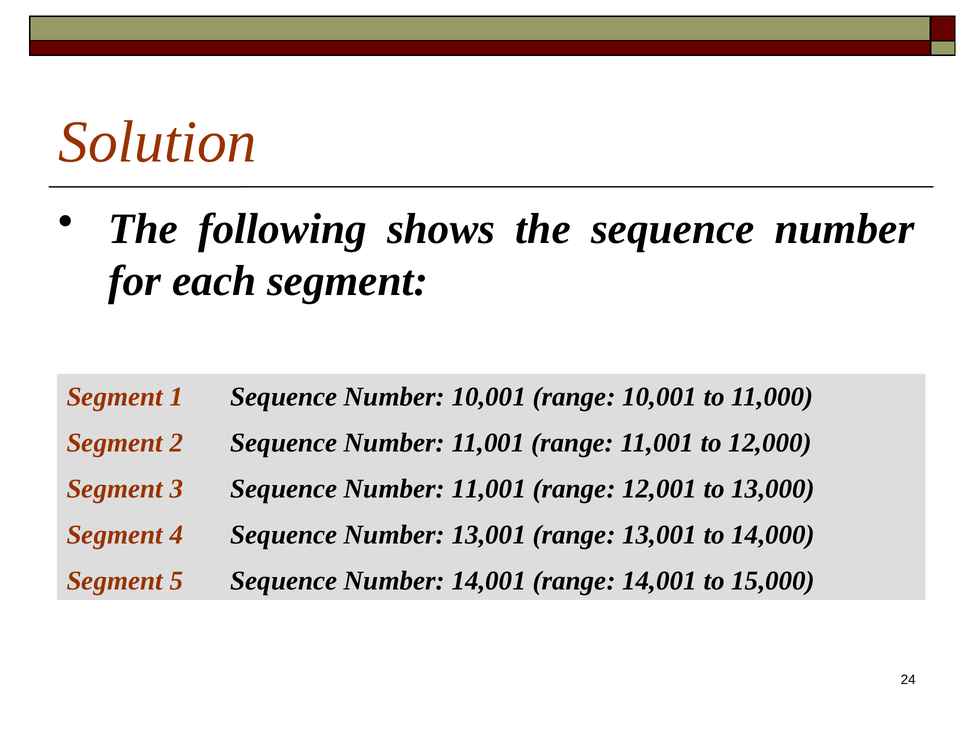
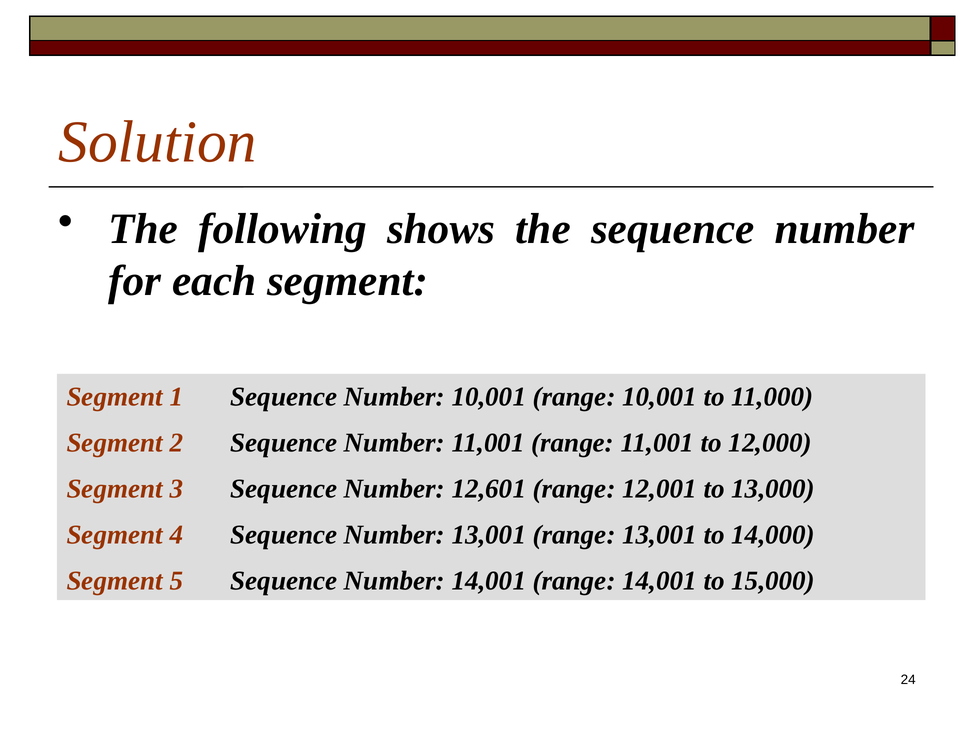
11,001 at (489, 488): 11,001 -> 12,601
